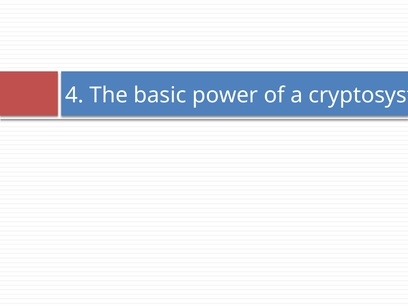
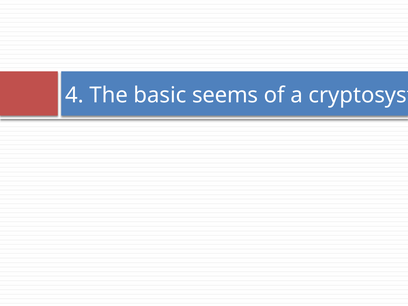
power: power -> seems
